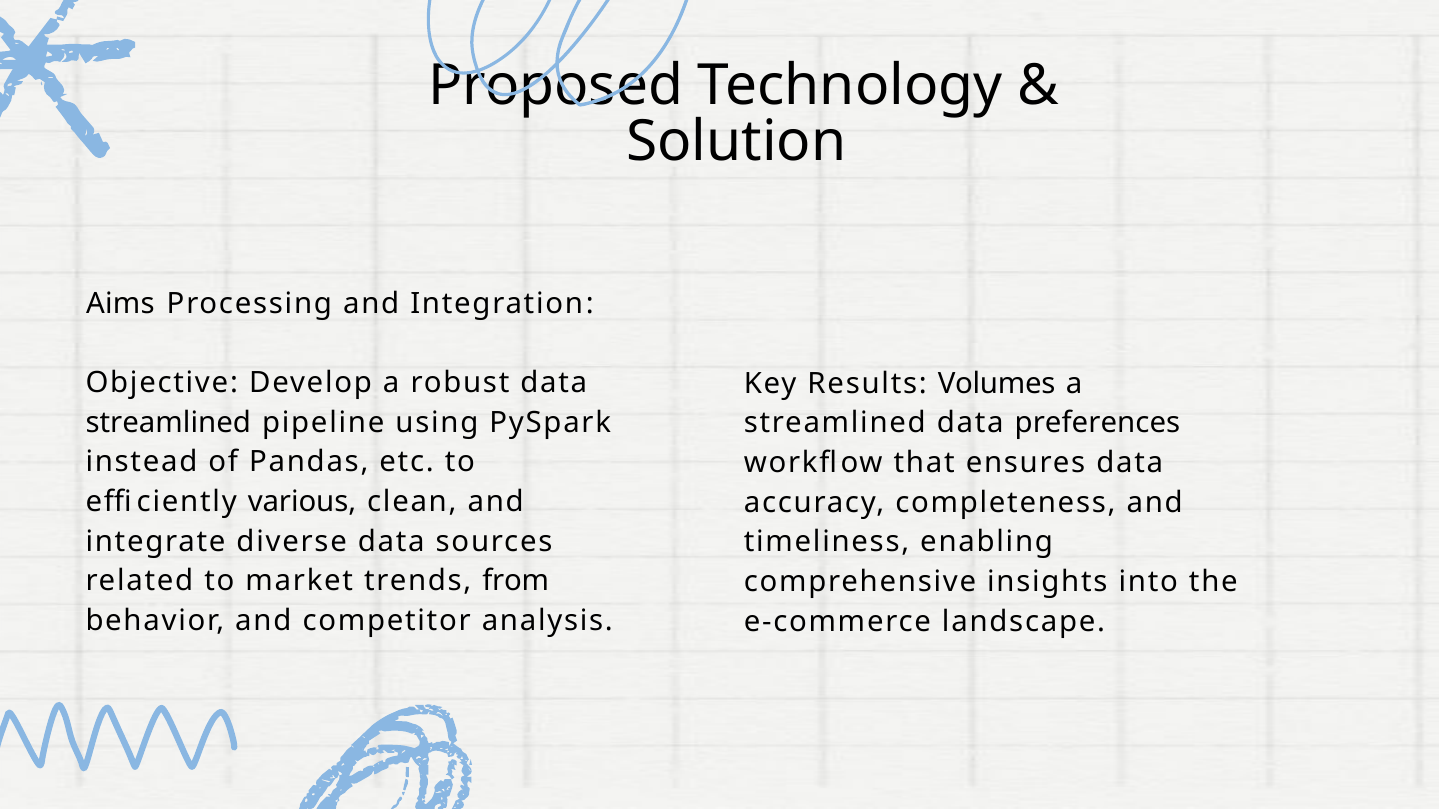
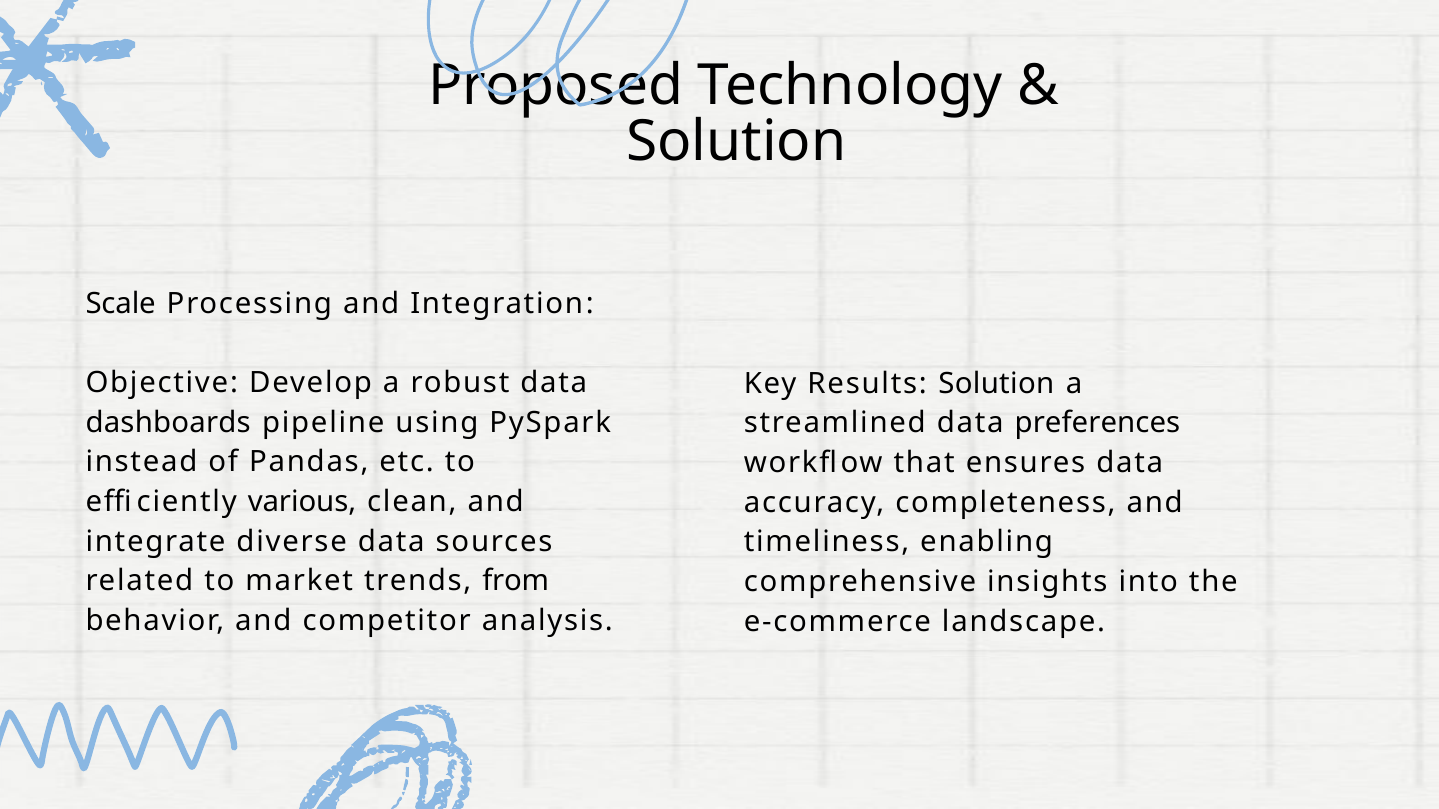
Aims: Aims -> Scale
Results Volumes: Volumes -> Solution
streamlined at (168, 423): streamlined -> dashboards
